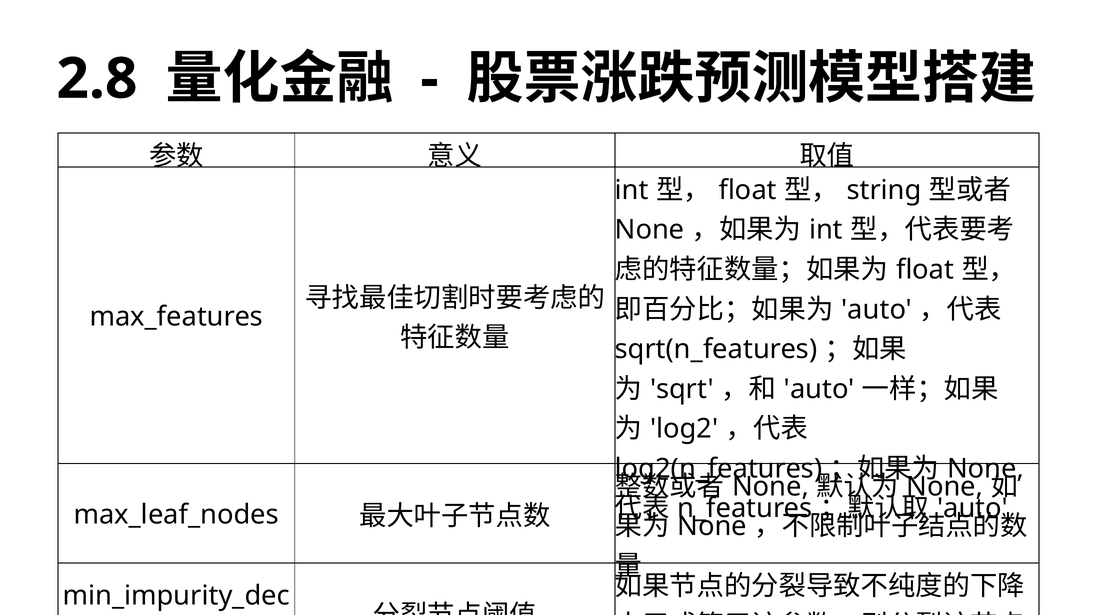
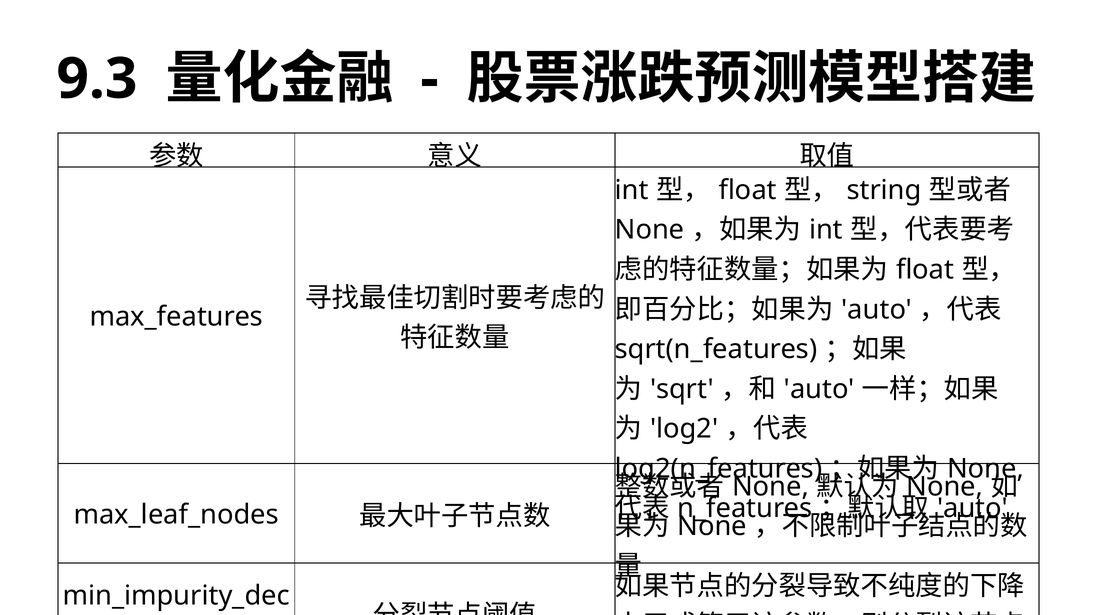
2.8: 2.8 -> 9.3
